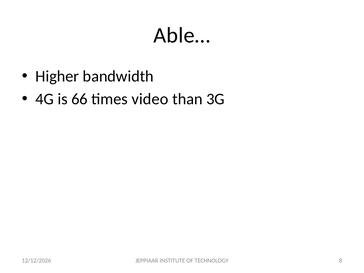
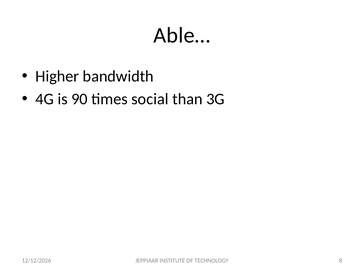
66: 66 -> 90
video: video -> social
